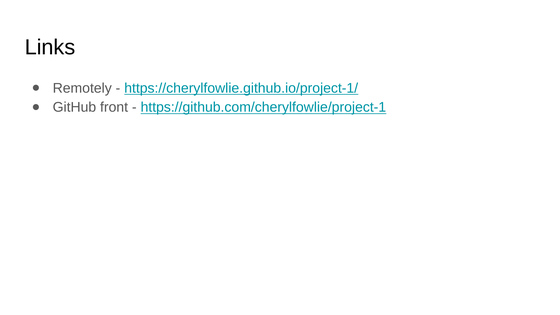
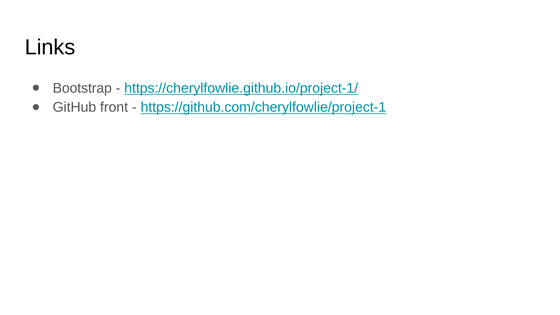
Remotely: Remotely -> Bootstrap
